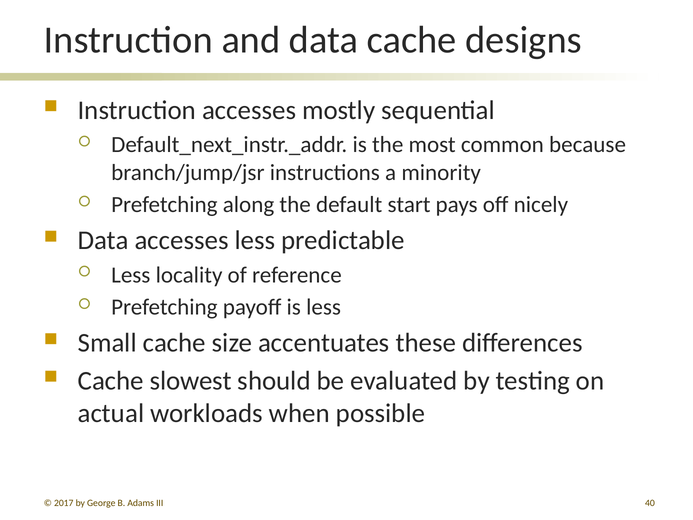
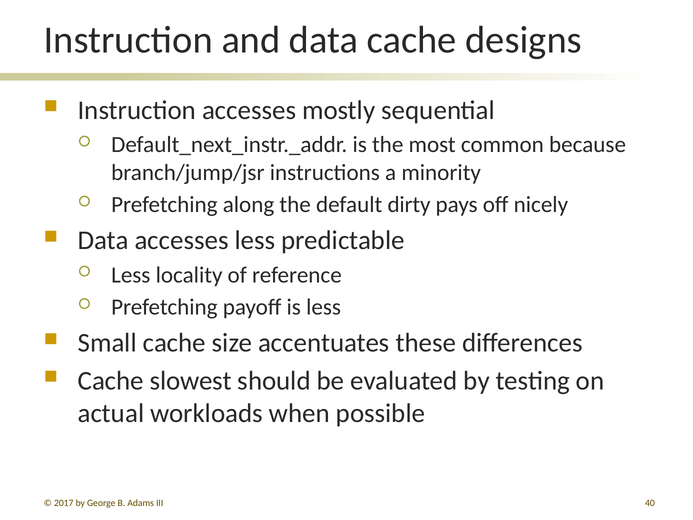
start: start -> dirty
